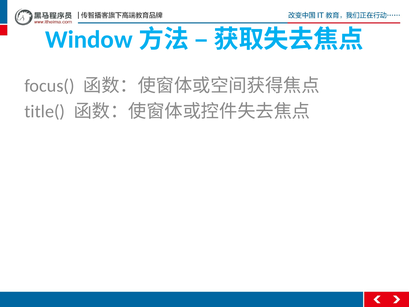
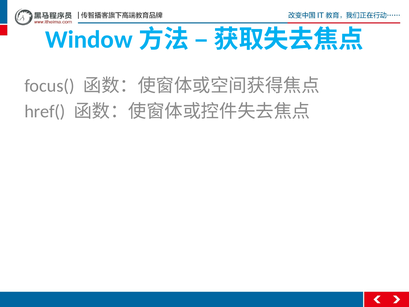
title(: title( -> href(
